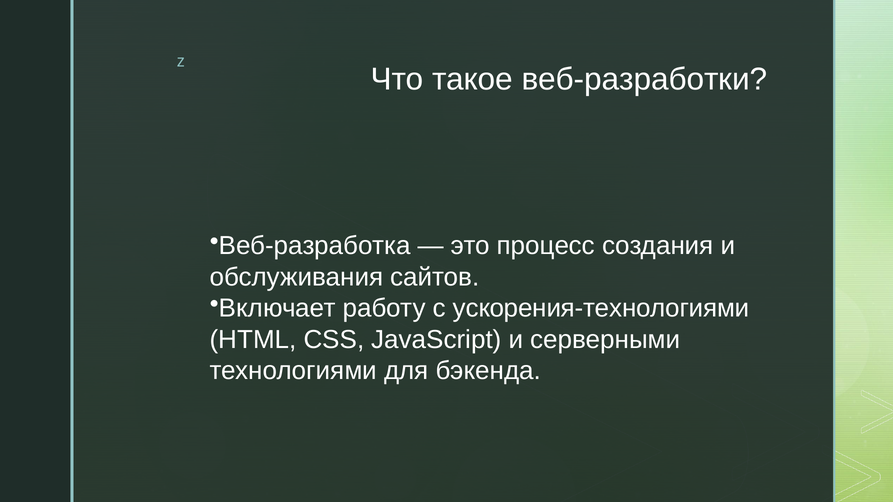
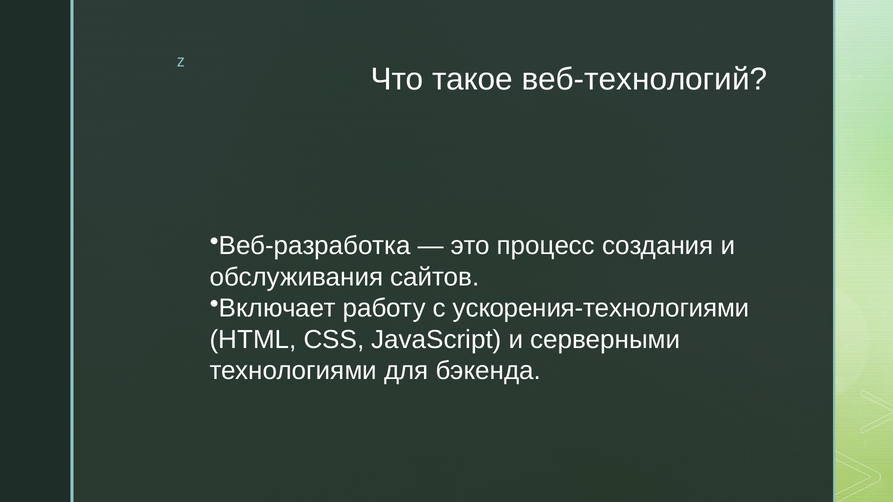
веб-разработки: веб-разработки -> веб-технологий
